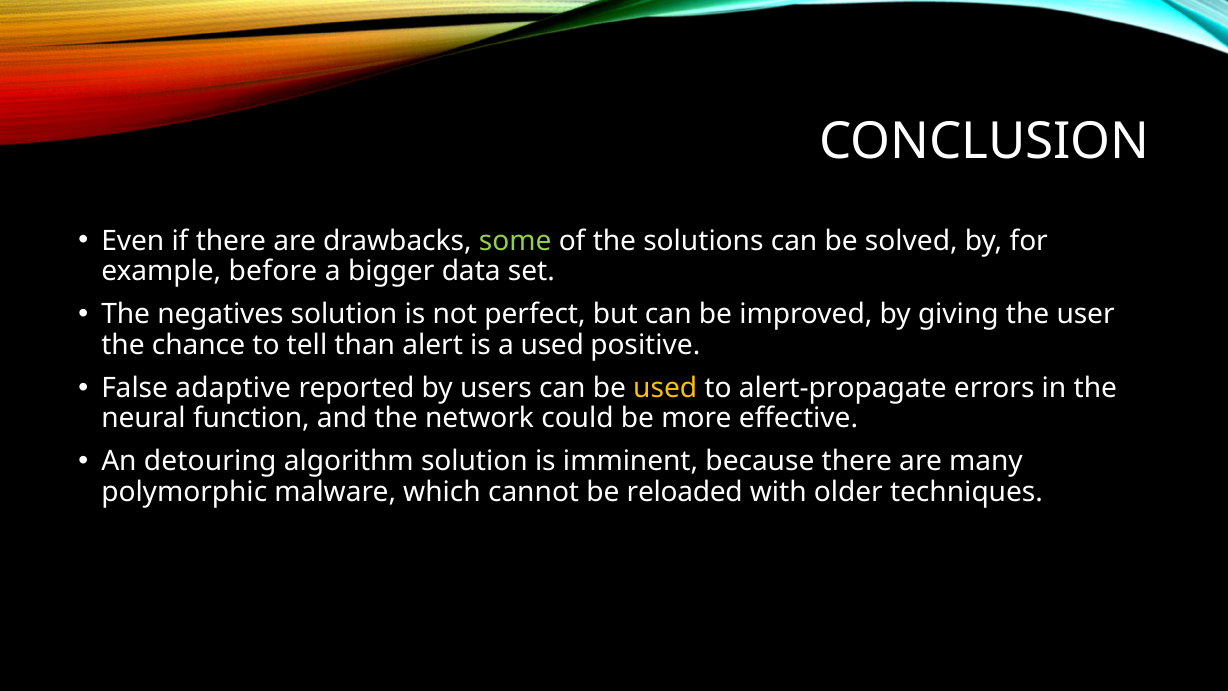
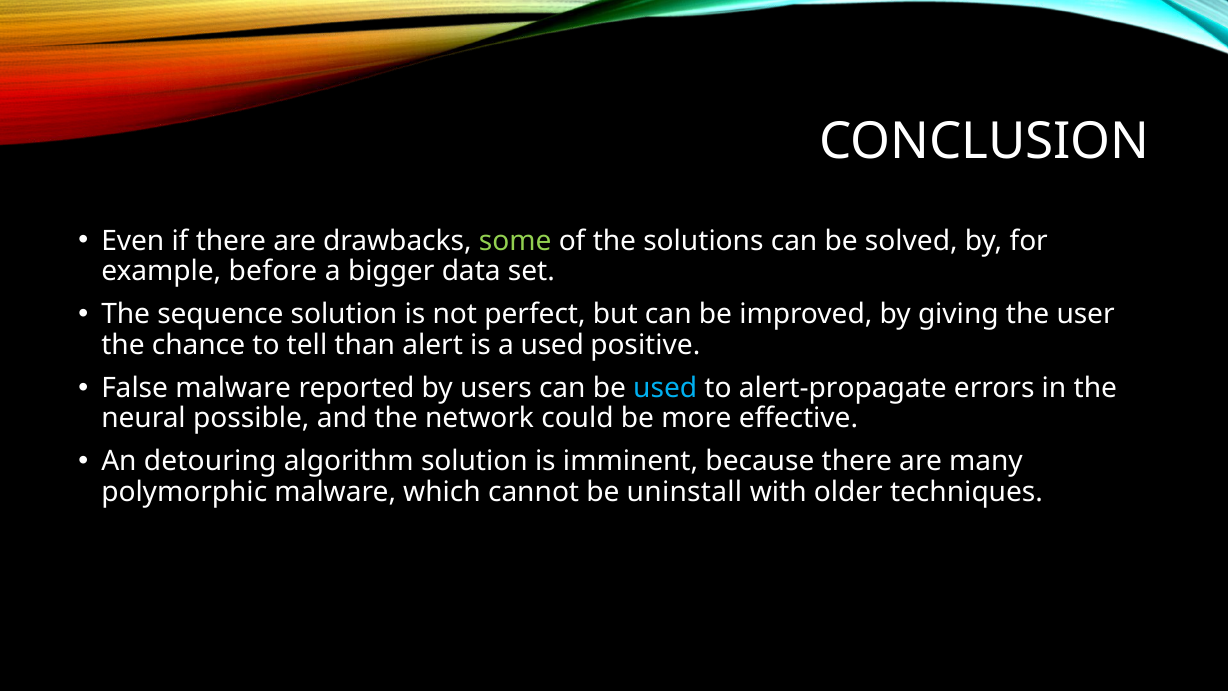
negatives: negatives -> sequence
False adaptive: adaptive -> malware
used at (665, 388) colour: yellow -> light blue
function: function -> possible
reloaded: reloaded -> uninstall
